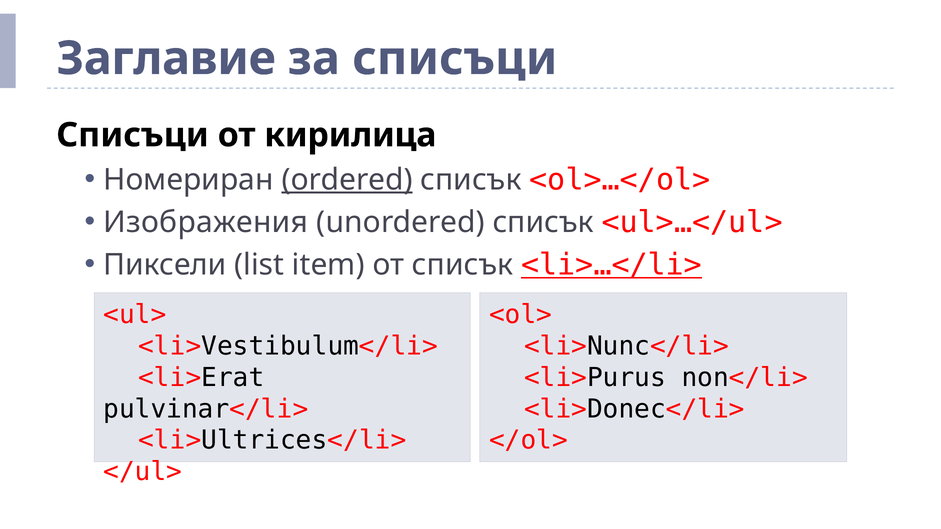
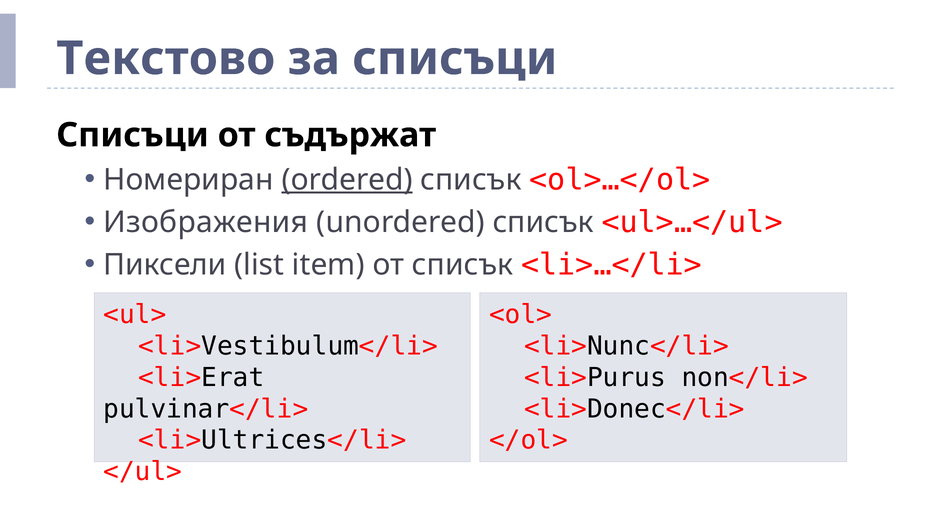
Заглавие: Заглавие -> Текстово
кирилица: кирилица -> съдържат
<li>…</li> underline: present -> none
